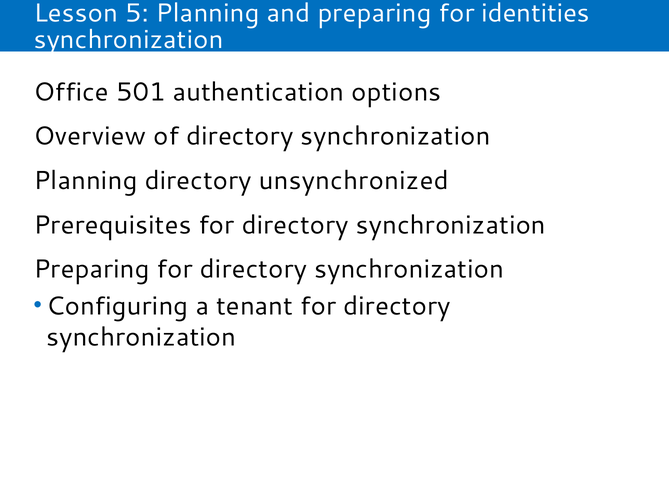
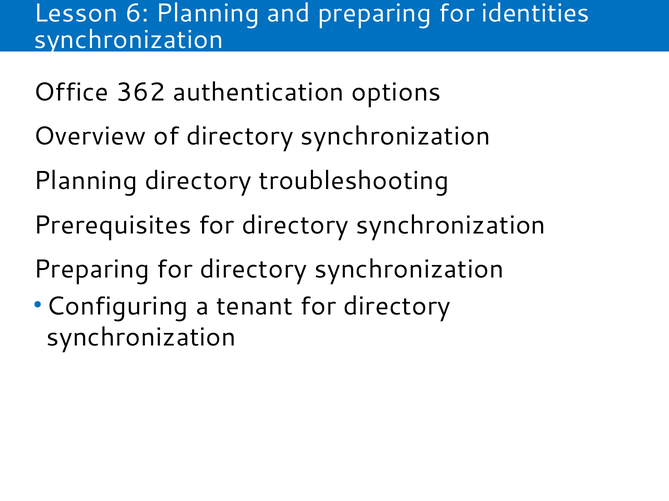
5: 5 -> 6
501: 501 -> 362
unsynchronized: unsynchronized -> troubleshooting
